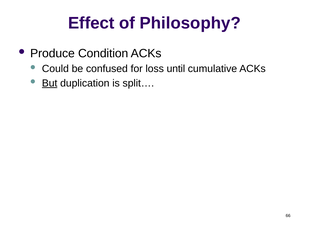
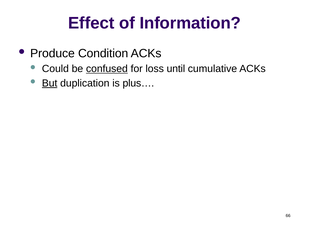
Philosophy: Philosophy -> Information
confused underline: none -> present
split…: split… -> plus…
